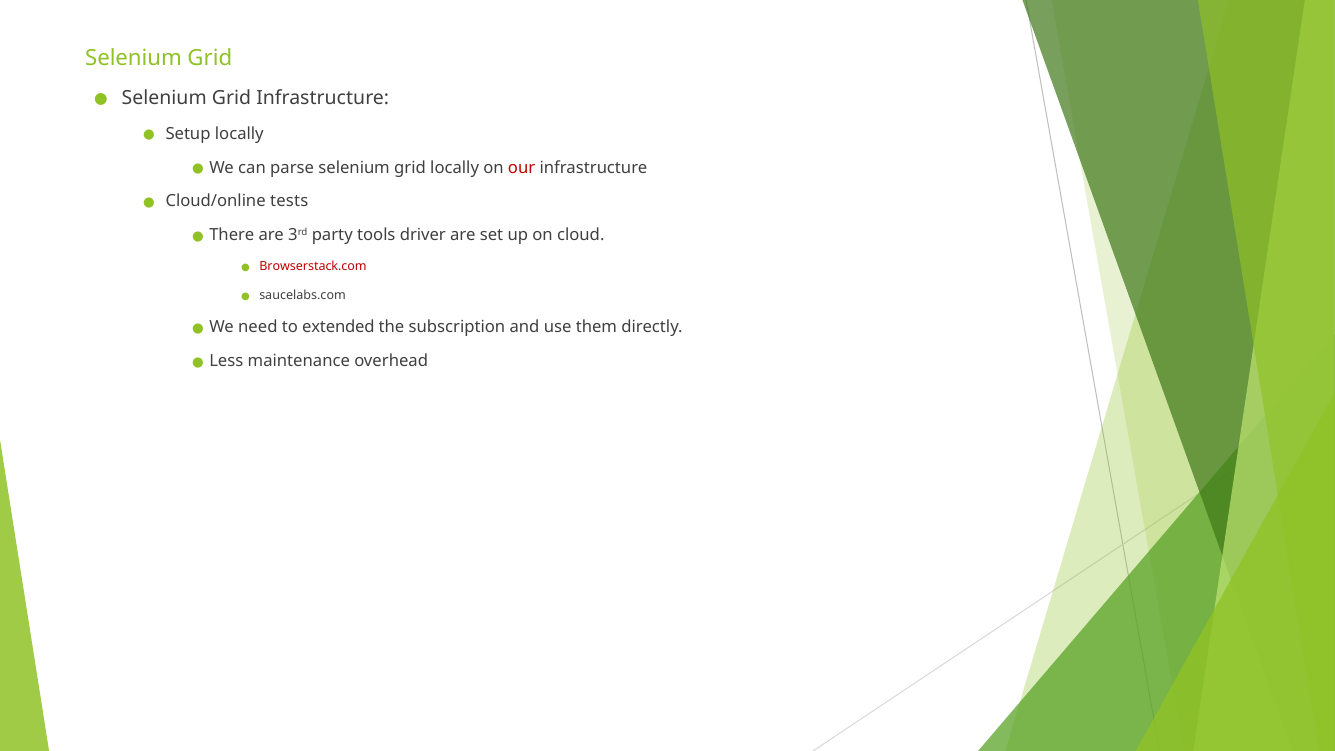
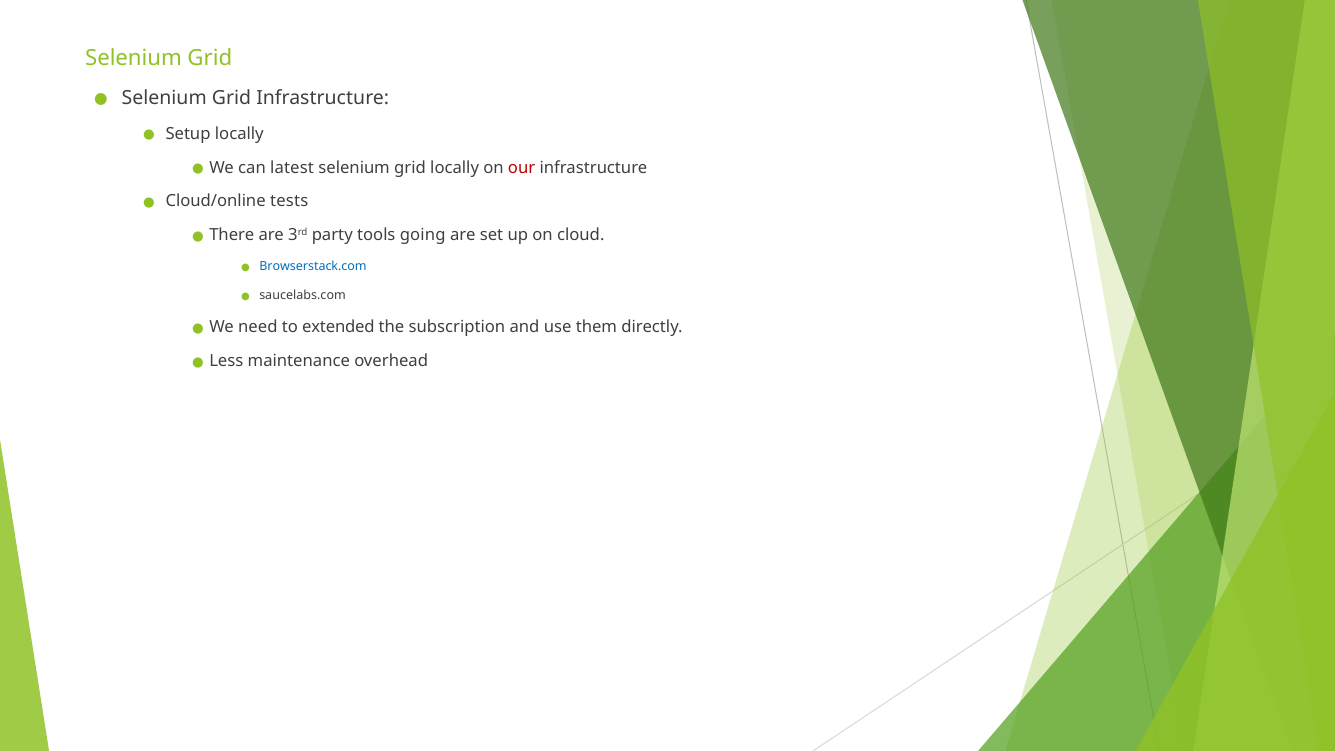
parse: parse -> latest
driver: driver -> going
Browserstack.com colour: red -> blue
